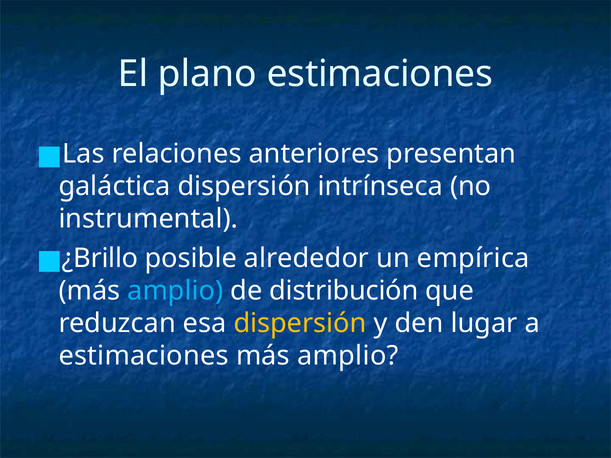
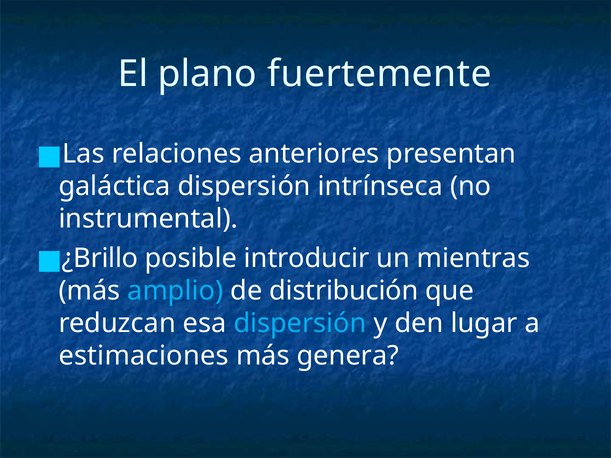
plano estimaciones: estimaciones -> fuertemente
alrededor: alrededor -> introducir
empírica: empírica -> mientras
dispersión at (300, 323) colour: yellow -> light blue
amplio at (348, 356): amplio -> genera
